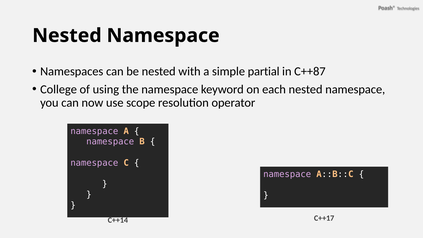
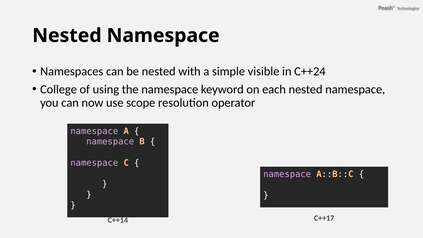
partial: partial -> visible
C++87: C++87 -> C++24
